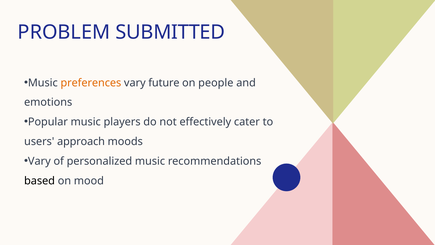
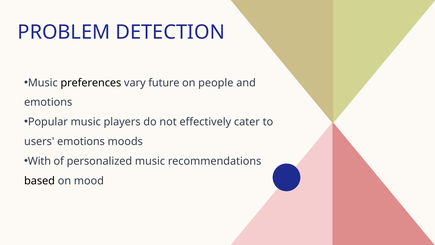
SUBMITTED: SUBMITTED -> DETECTION
preferences colour: orange -> black
users approach: approach -> emotions
Vary at (39, 161): Vary -> With
